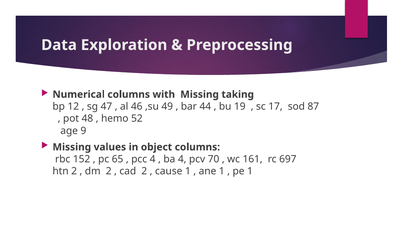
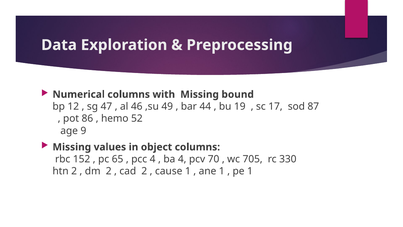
taking: taking -> bound
48: 48 -> 86
161: 161 -> 705
697: 697 -> 330
